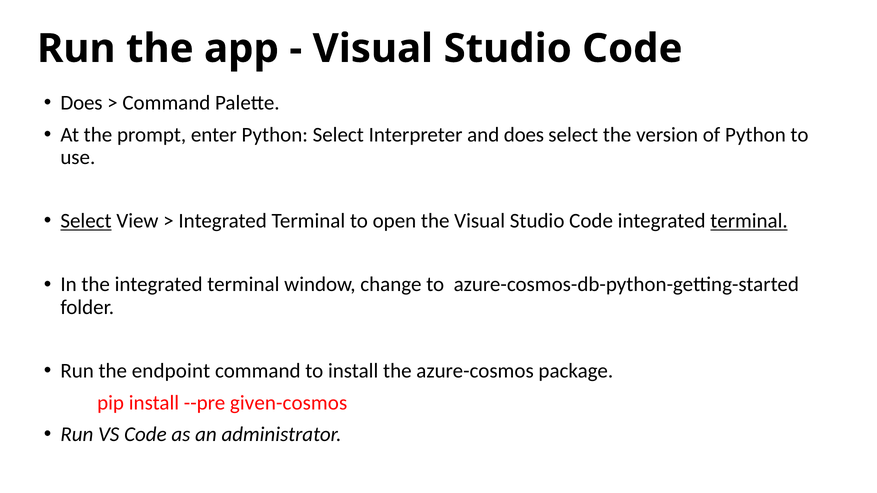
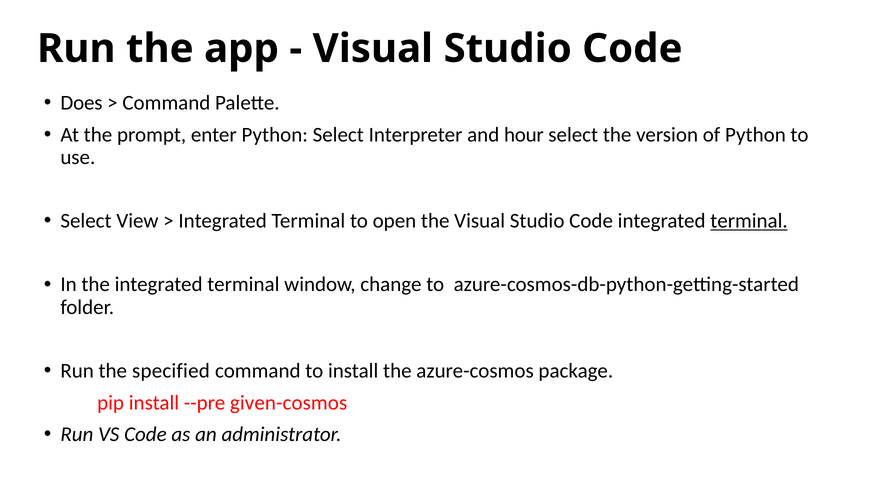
and does: does -> hour
Select at (86, 221) underline: present -> none
endpoint: endpoint -> specified
